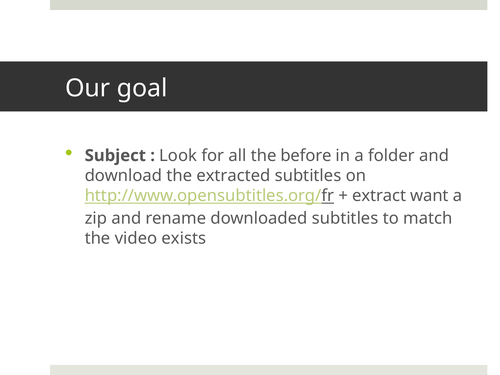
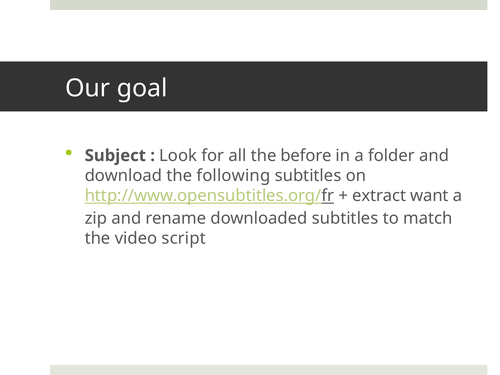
extracted: extracted -> following
exists: exists -> script
